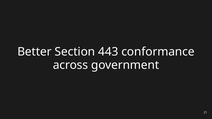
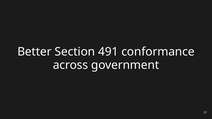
443: 443 -> 491
